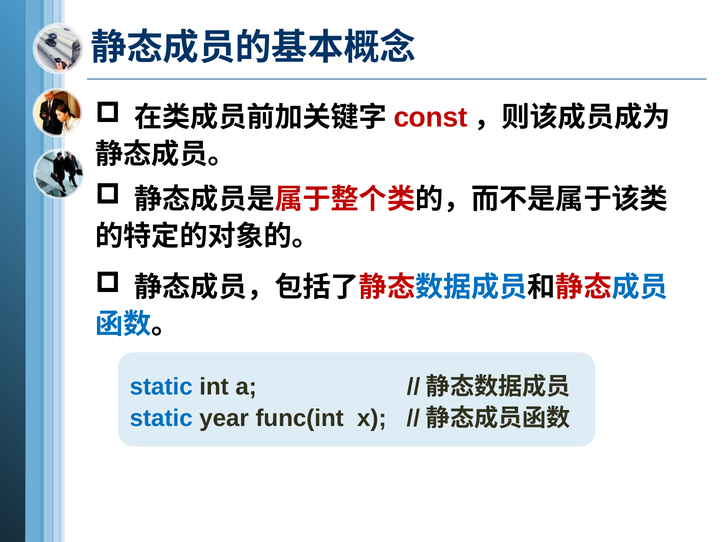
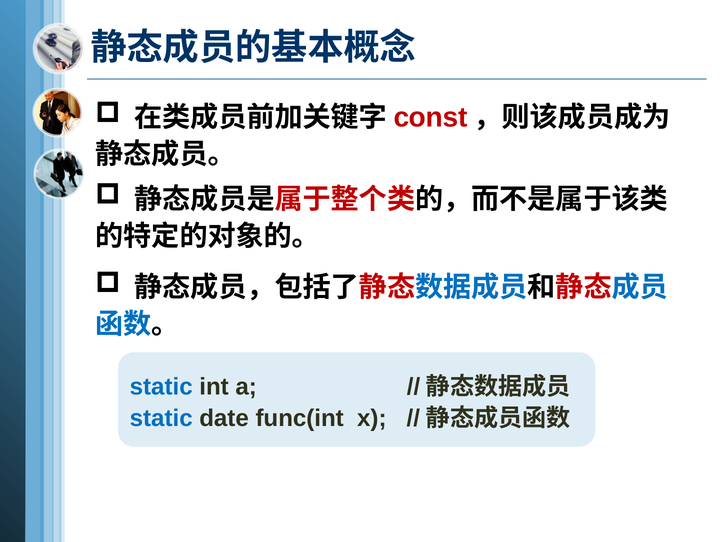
year: year -> date
